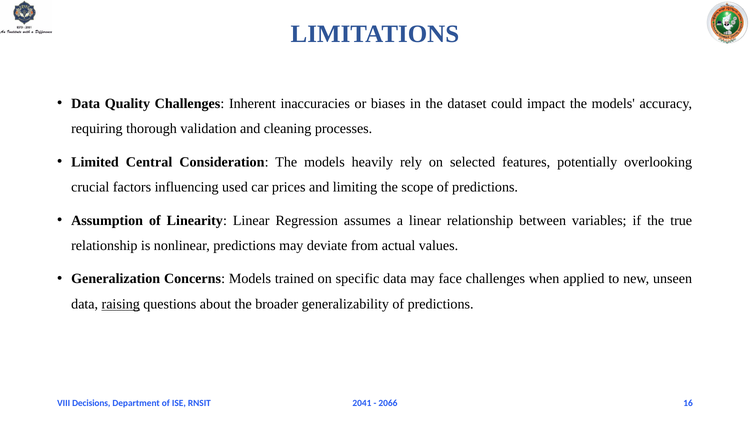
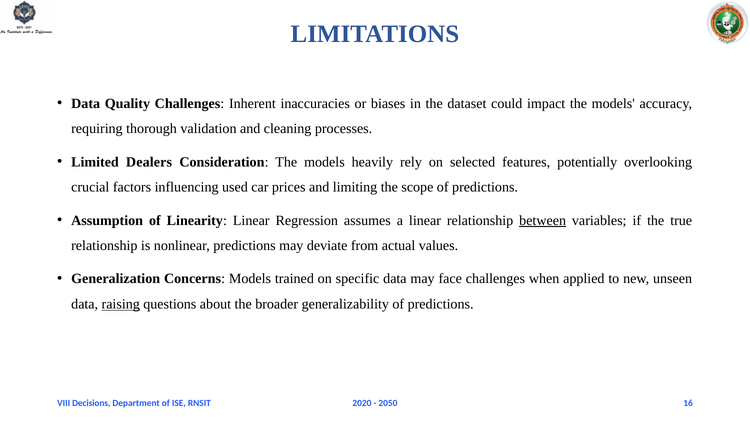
Central: Central -> Dealers
between underline: none -> present
2041: 2041 -> 2020
2066: 2066 -> 2050
